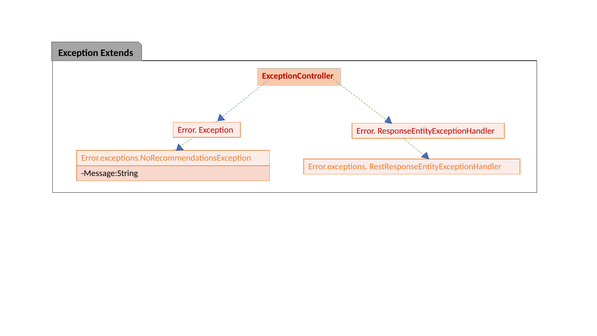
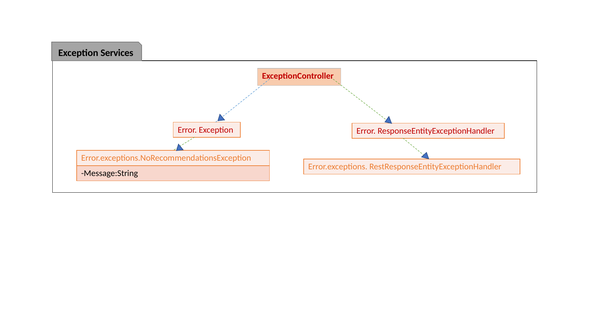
Extends: Extends -> Services
